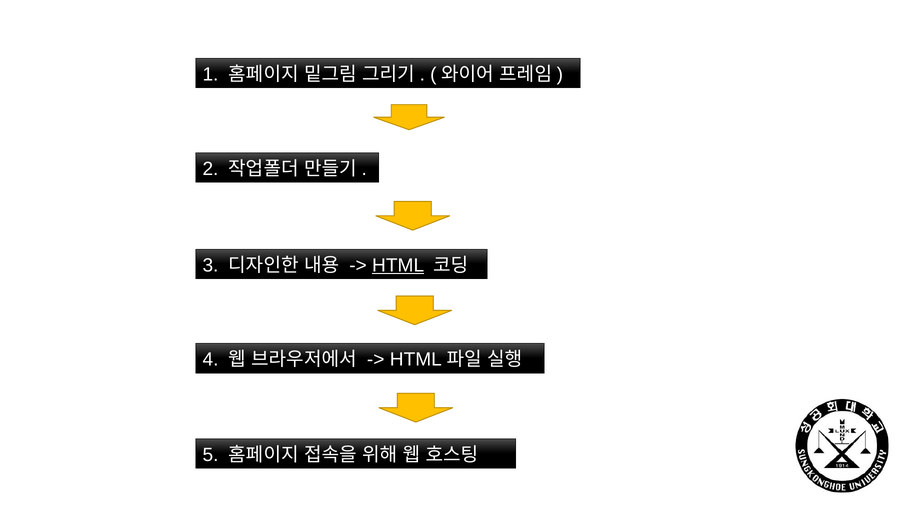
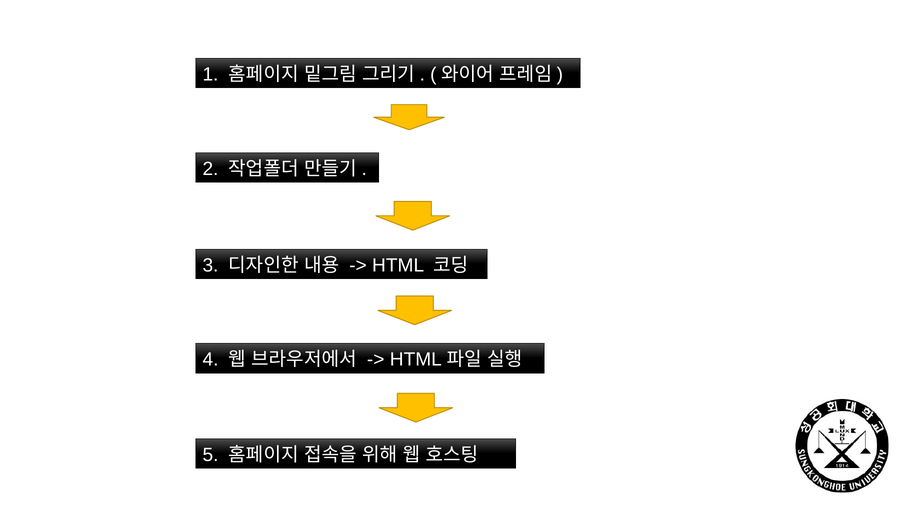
HTML underline: present -> none
